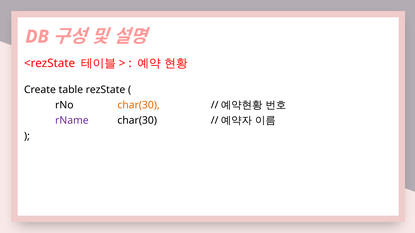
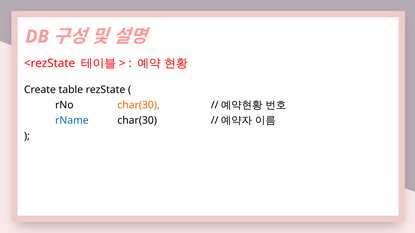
rName colour: purple -> blue
